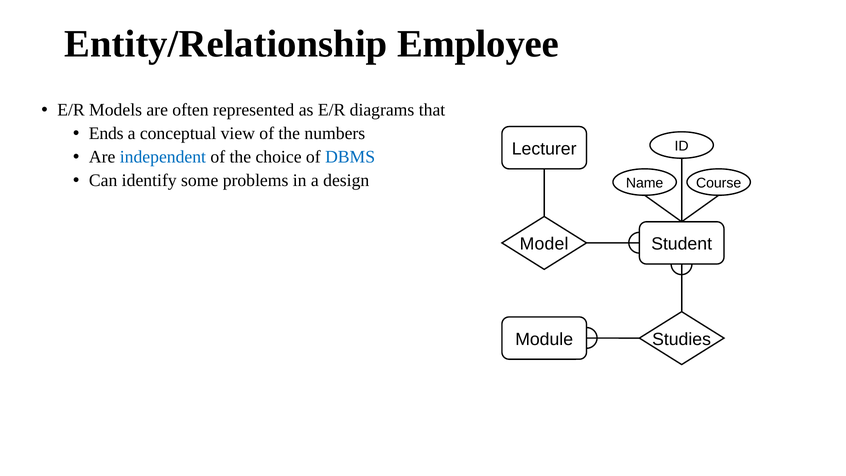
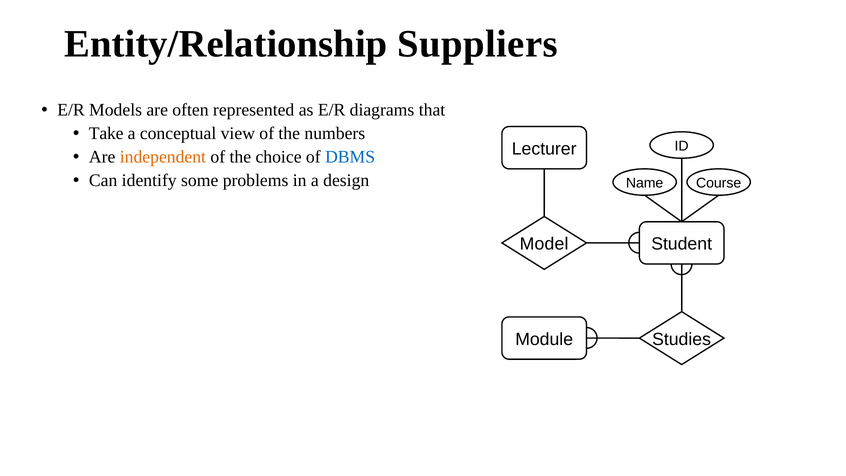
Employee: Employee -> Suppliers
Ends: Ends -> Take
independent colour: blue -> orange
